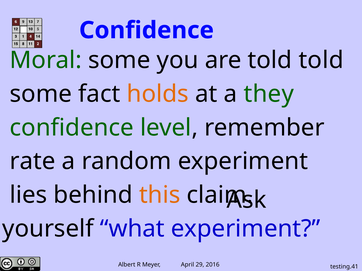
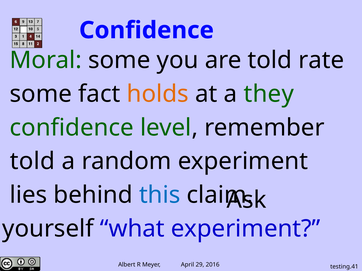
told told: told -> rate
rate at (33, 162): rate -> told
this colour: orange -> blue
